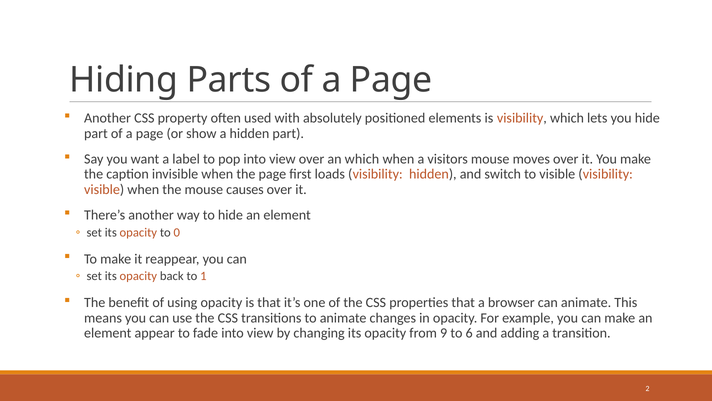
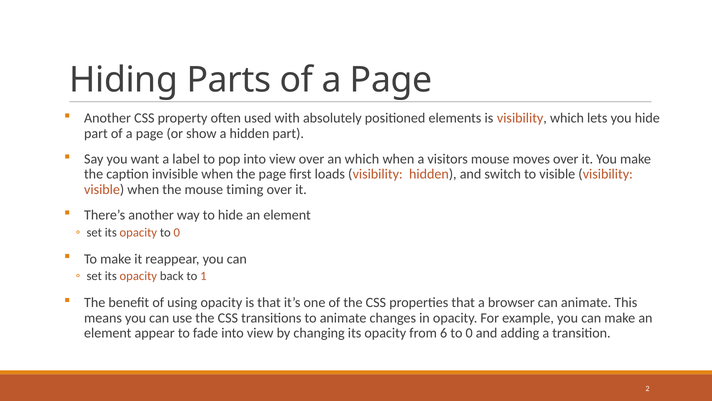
causes: causes -> timing
9: 9 -> 6
6 at (469, 333): 6 -> 0
